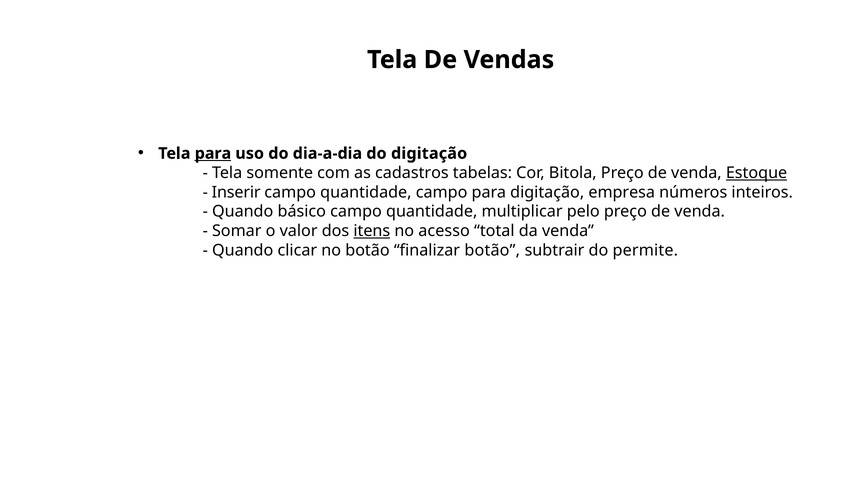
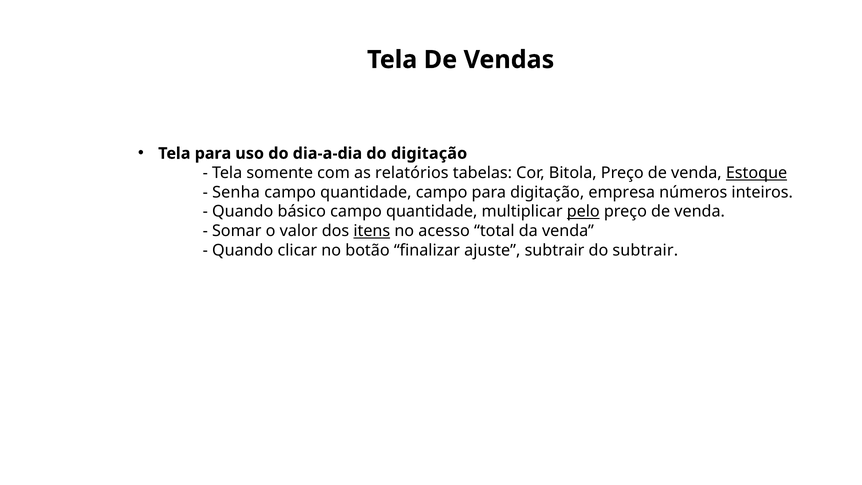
para at (213, 153) underline: present -> none
cadastros: cadastros -> relatórios
Inserir: Inserir -> Senha
pelo underline: none -> present
finalizar botão: botão -> ajuste
do permite: permite -> subtrair
